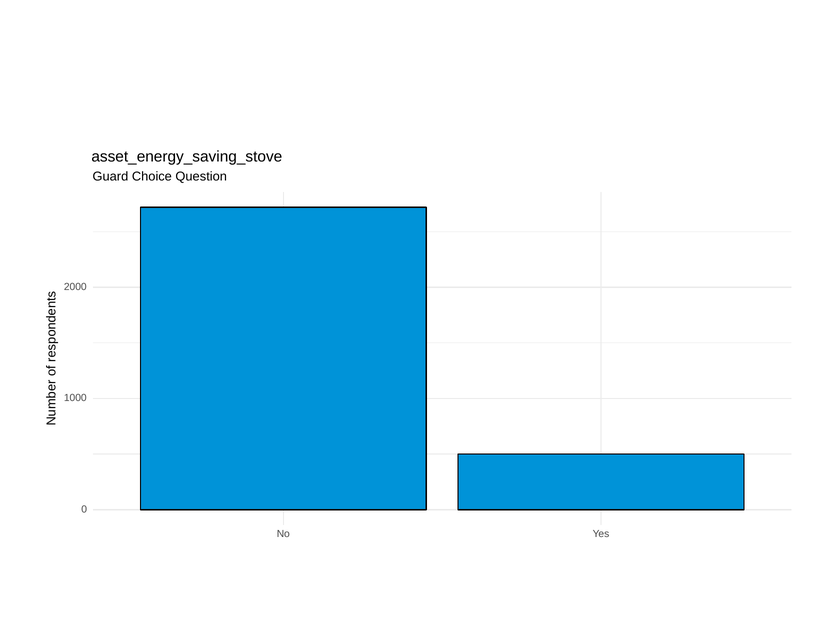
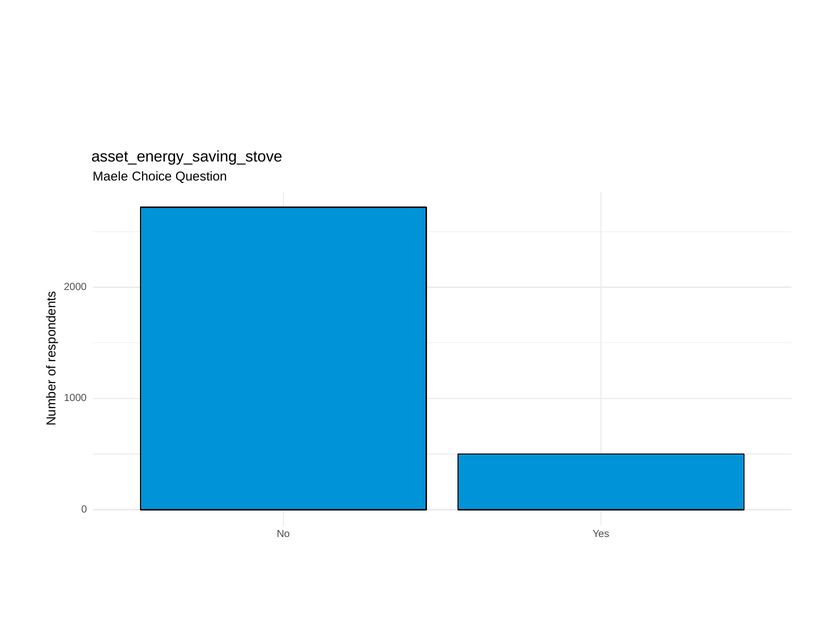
Guard: Guard -> Maele
